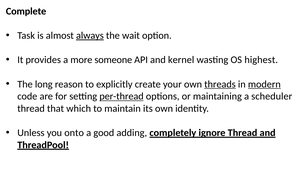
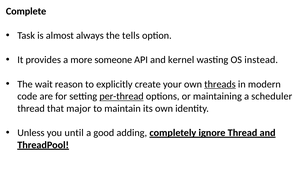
always underline: present -> none
wait: wait -> tells
highest: highest -> instead
long: long -> wait
modern underline: present -> none
which: which -> major
onto: onto -> until
